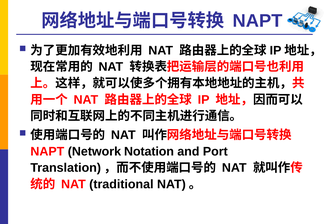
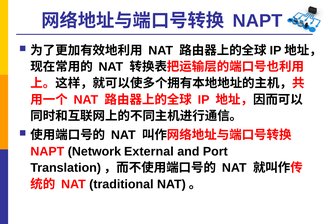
Notation: Notation -> External
